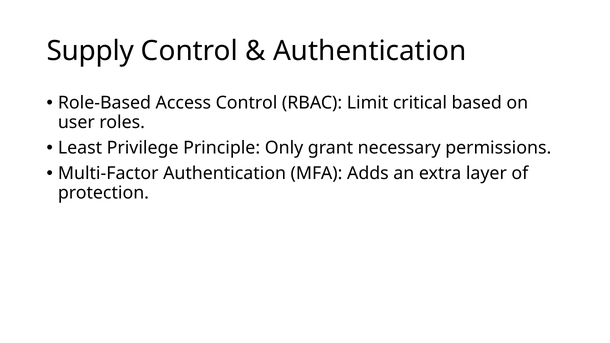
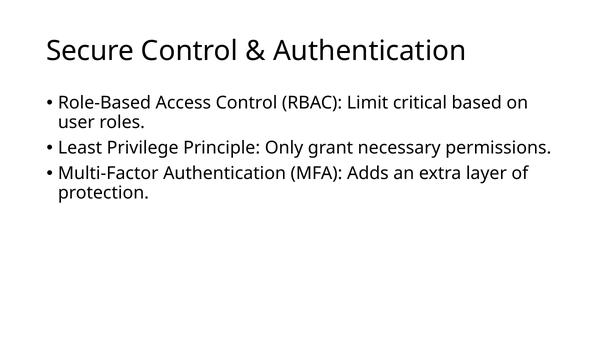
Supply: Supply -> Secure
